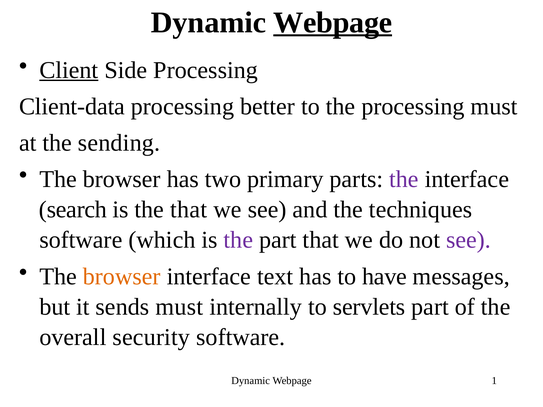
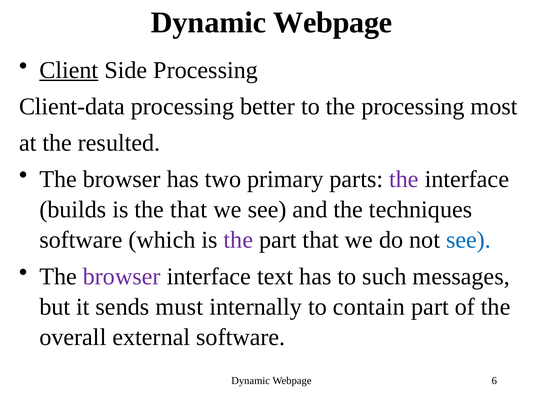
Webpage at (333, 22) underline: present -> none
processing must: must -> most
sending: sending -> resulted
search: search -> builds
see at (469, 240) colour: purple -> blue
browser at (122, 277) colour: orange -> purple
have: have -> such
servlets: servlets -> contain
security: security -> external
1: 1 -> 6
